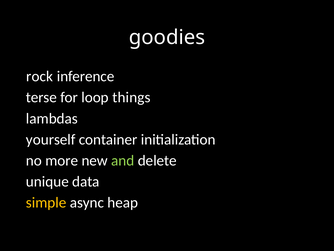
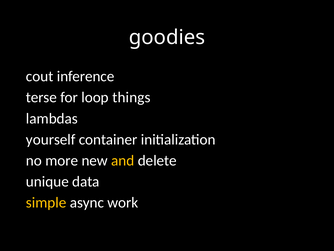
rock: rock -> cout
and colour: light green -> yellow
heap: heap -> work
